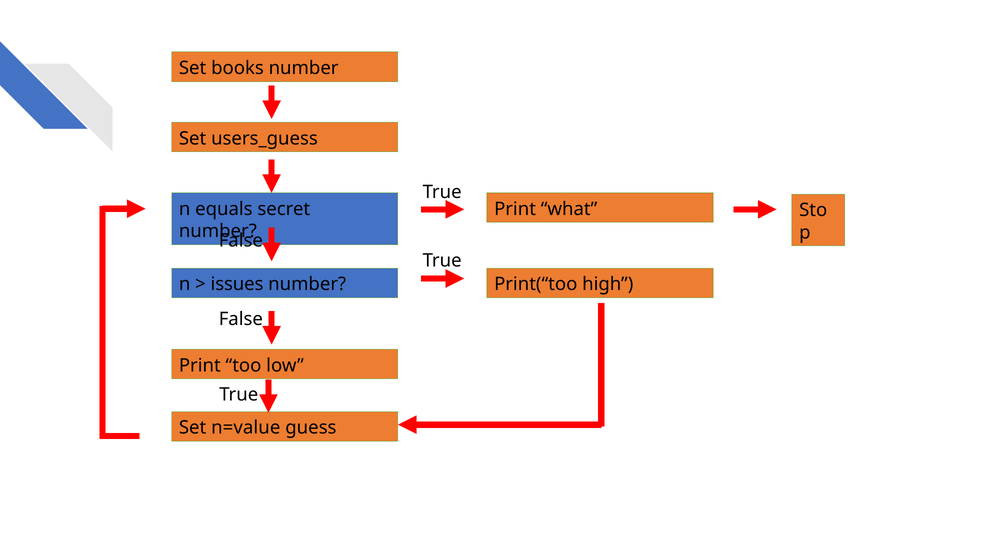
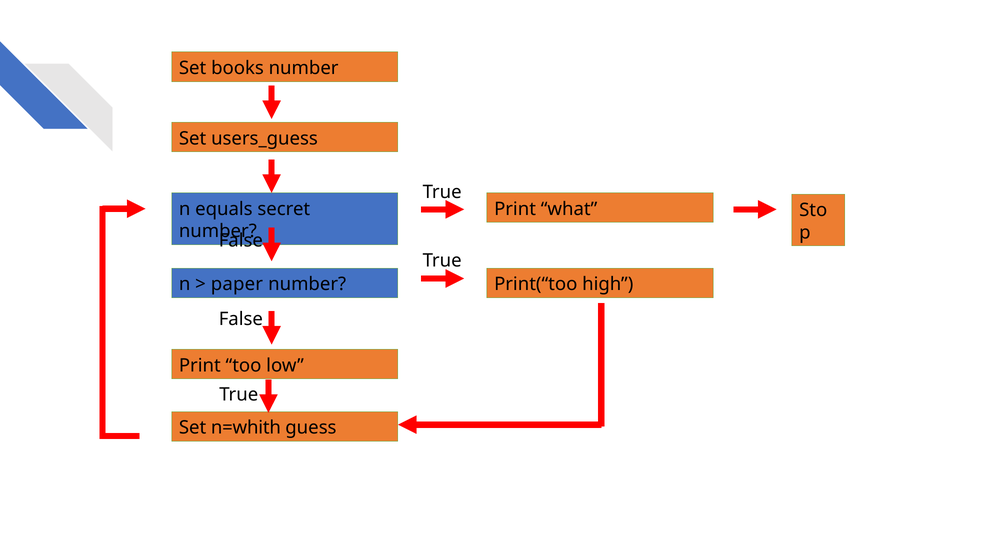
issues: issues -> paper
n=value: n=value -> n=whith
